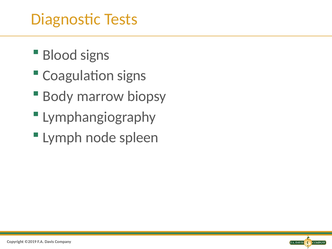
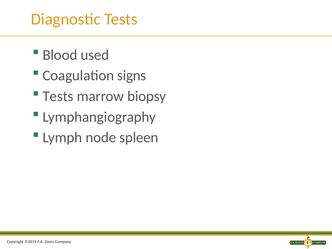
Blood signs: signs -> used
Body at (58, 96): Body -> Tests
